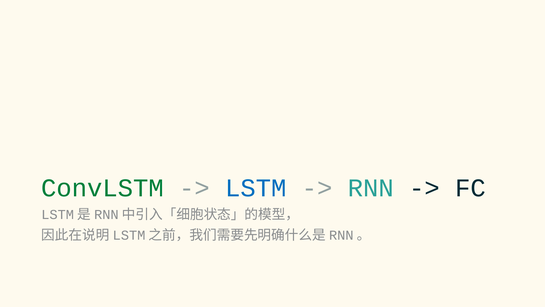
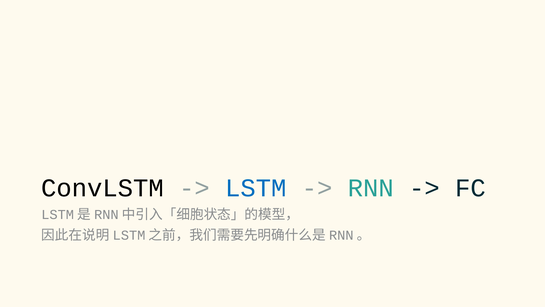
ConvLSTM colour: green -> black
